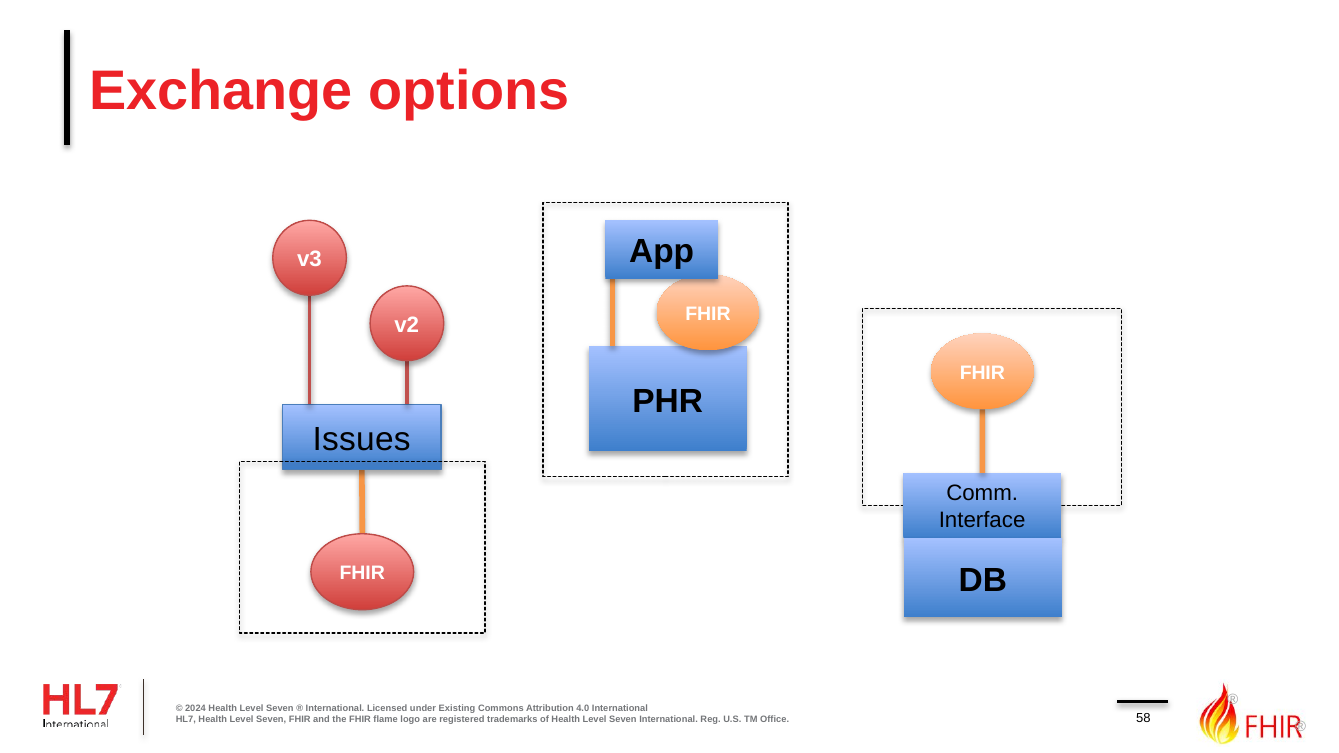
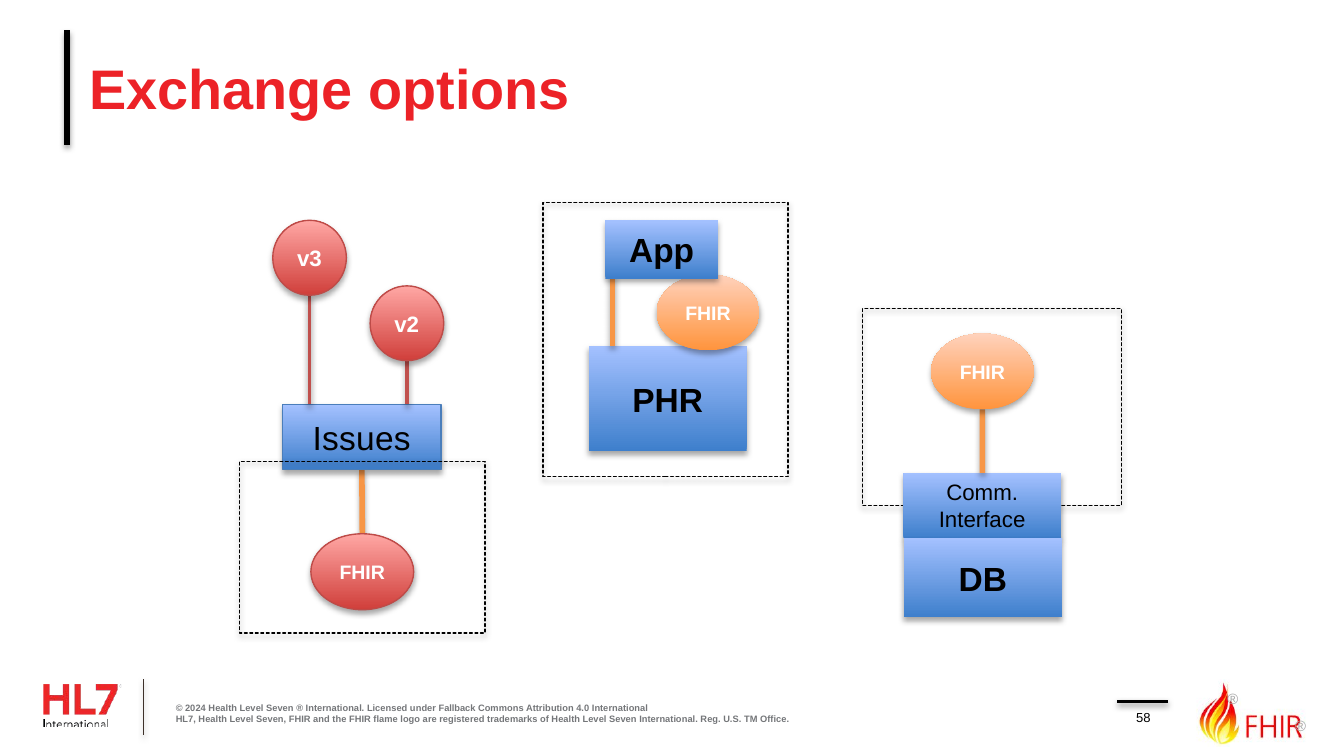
Existing: Existing -> Fallback
